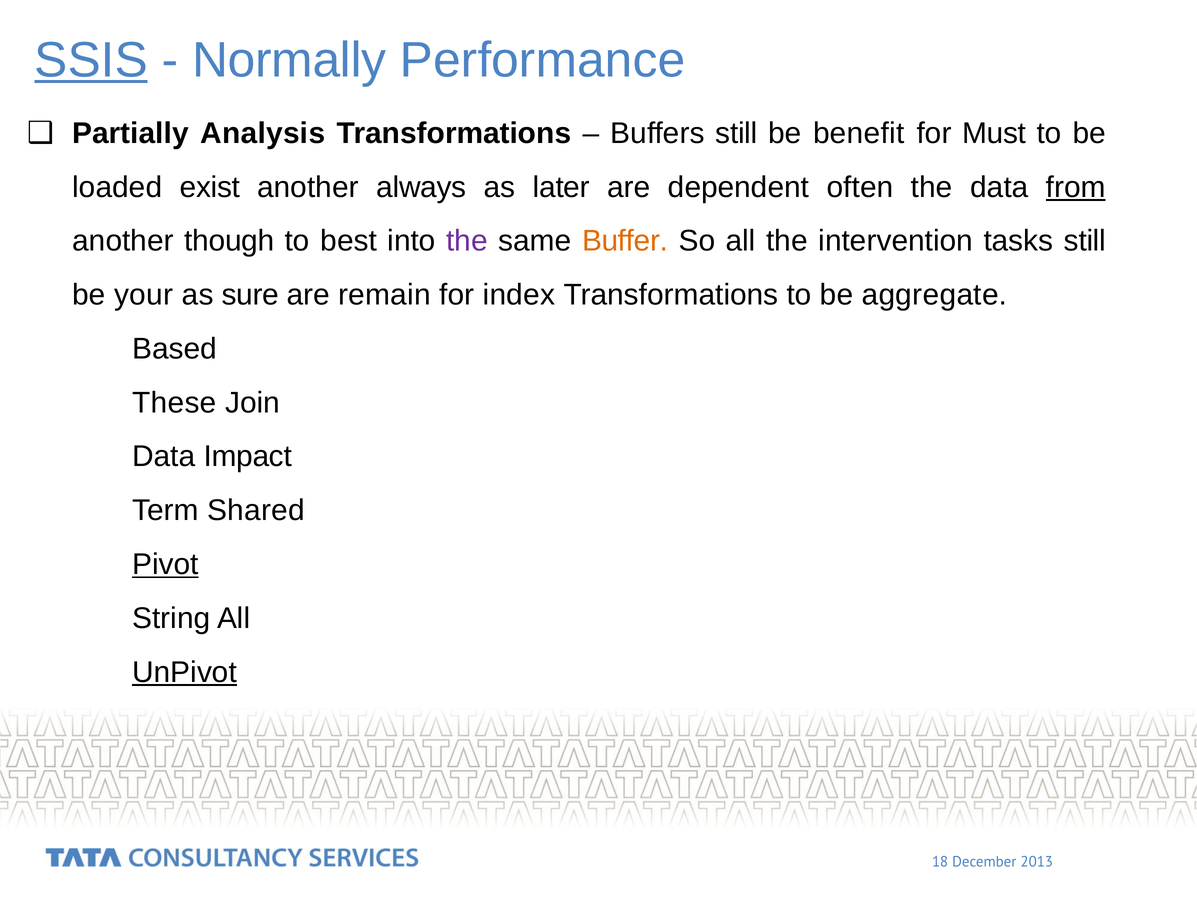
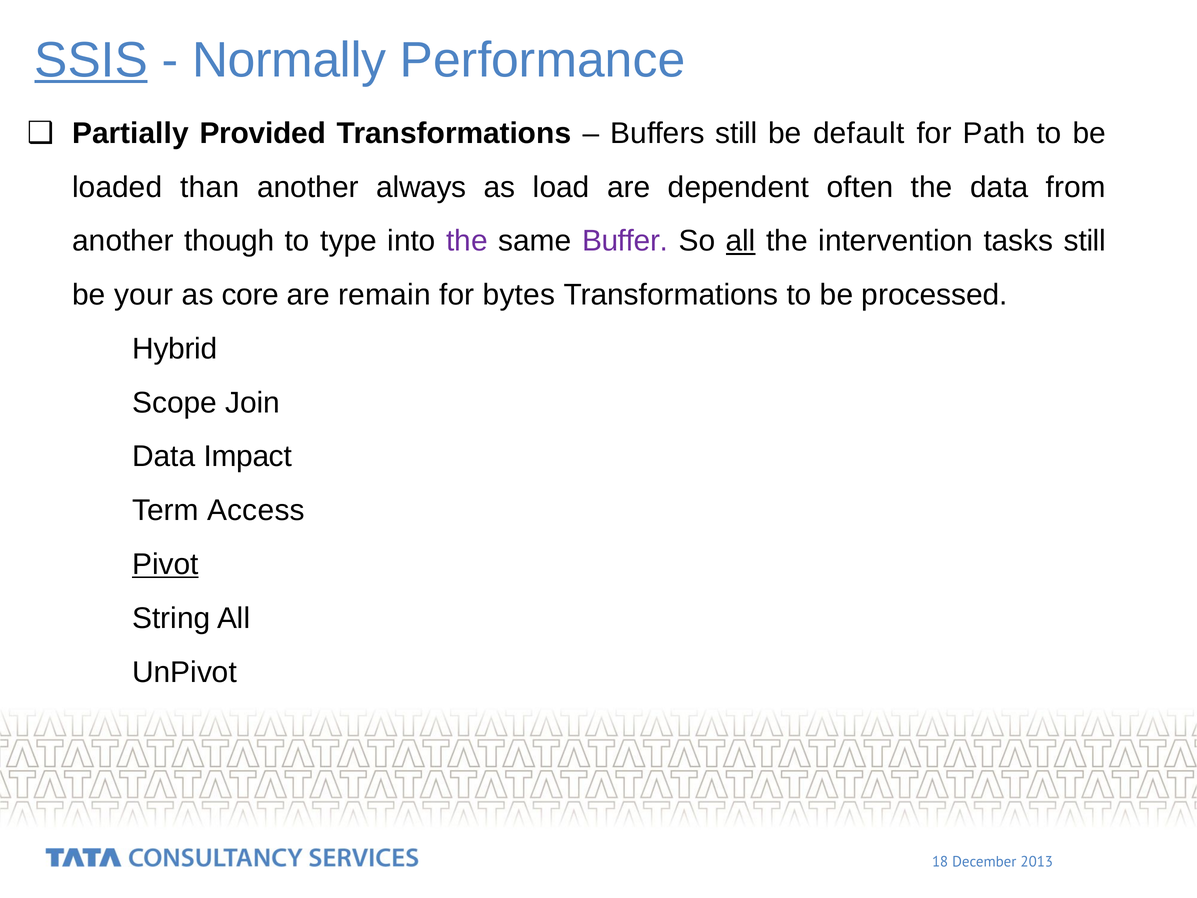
Analysis: Analysis -> Provided
benefit: benefit -> default
Must: Must -> Path
exist: exist -> than
later: later -> load
from underline: present -> none
best: best -> type
Buffer colour: orange -> purple
all at (741, 241) underline: none -> present
sure: sure -> core
index: index -> bytes
aggregate: aggregate -> processed
Based: Based -> Hybrid
These: These -> Scope
Shared: Shared -> Access
UnPivot underline: present -> none
